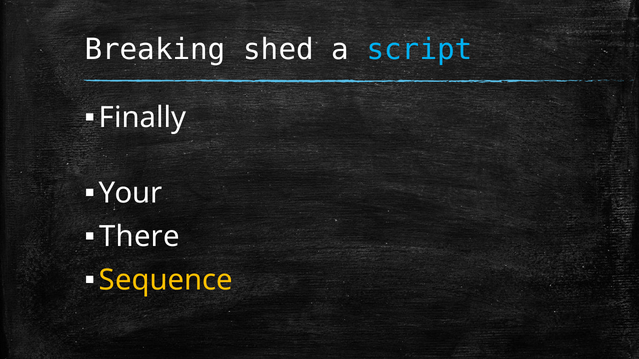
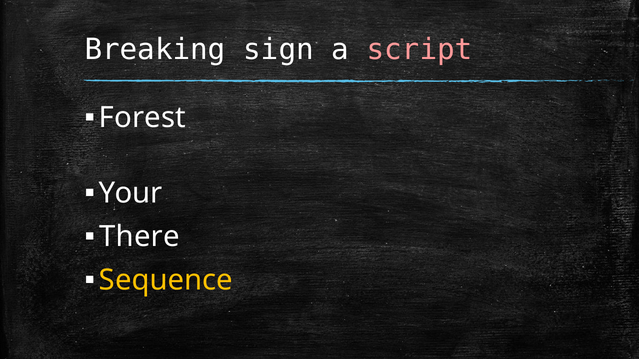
shed: shed -> sign
script colour: light blue -> pink
Finally: Finally -> Forest
